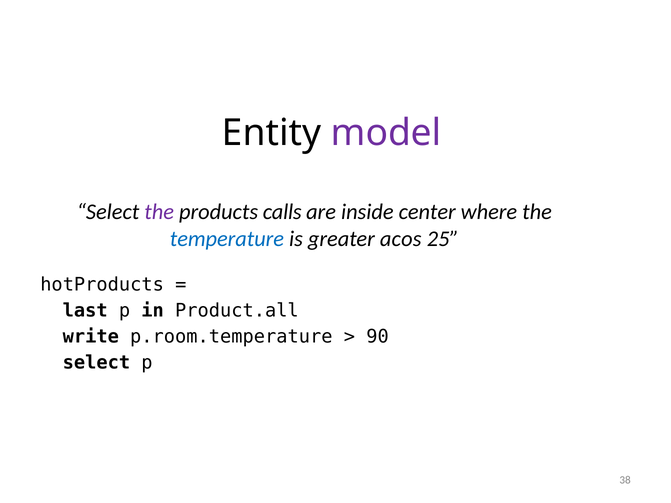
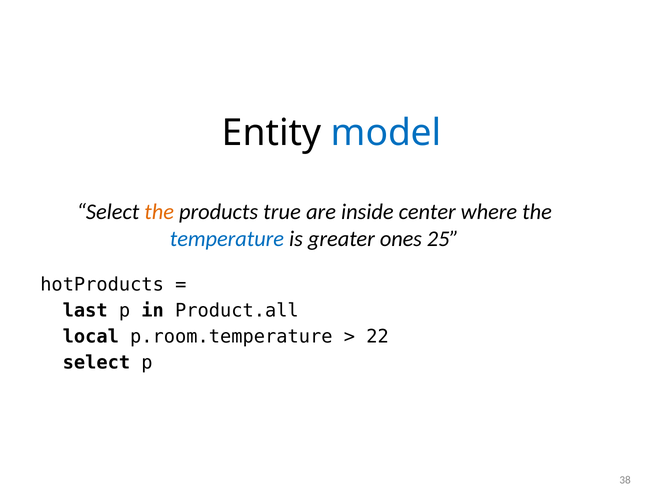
model colour: purple -> blue
the at (159, 212) colour: purple -> orange
calls: calls -> true
acos: acos -> ones
write: write -> local
90: 90 -> 22
